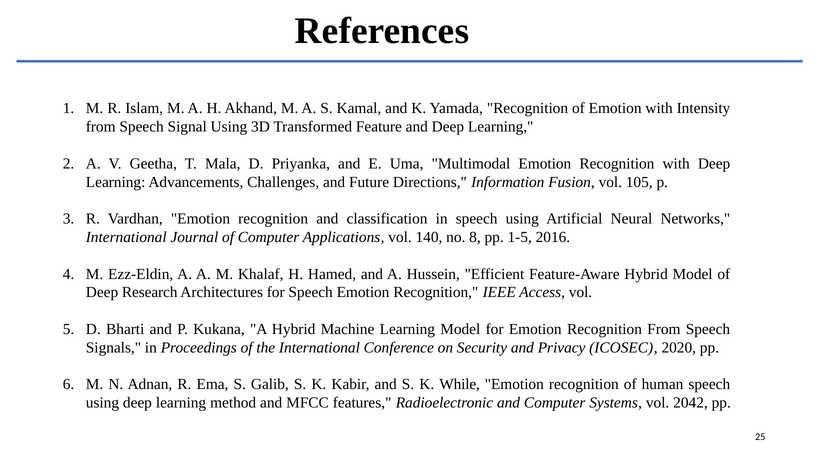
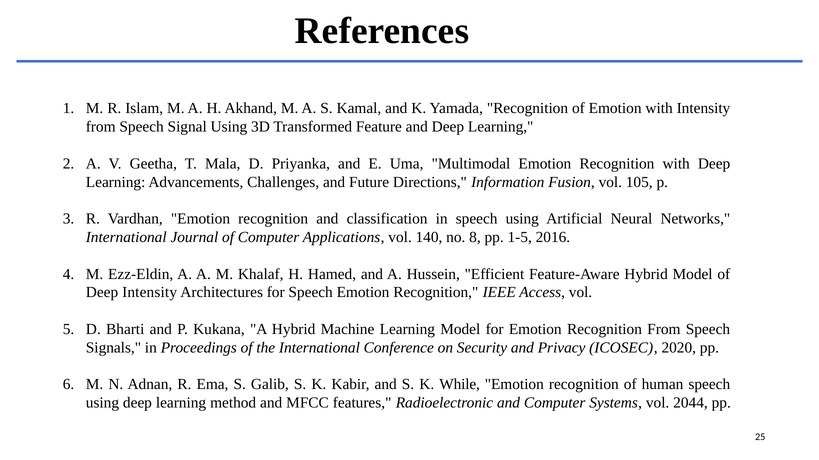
Deep Research: Research -> Intensity
2042: 2042 -> 2044
